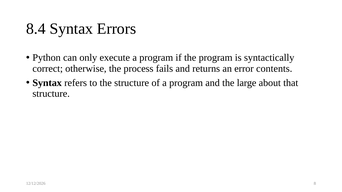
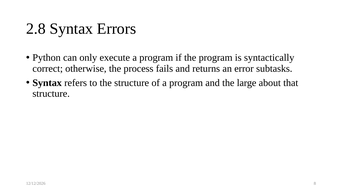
8.4: 8.4 -> 2.8
contents: contents -> subtasks
